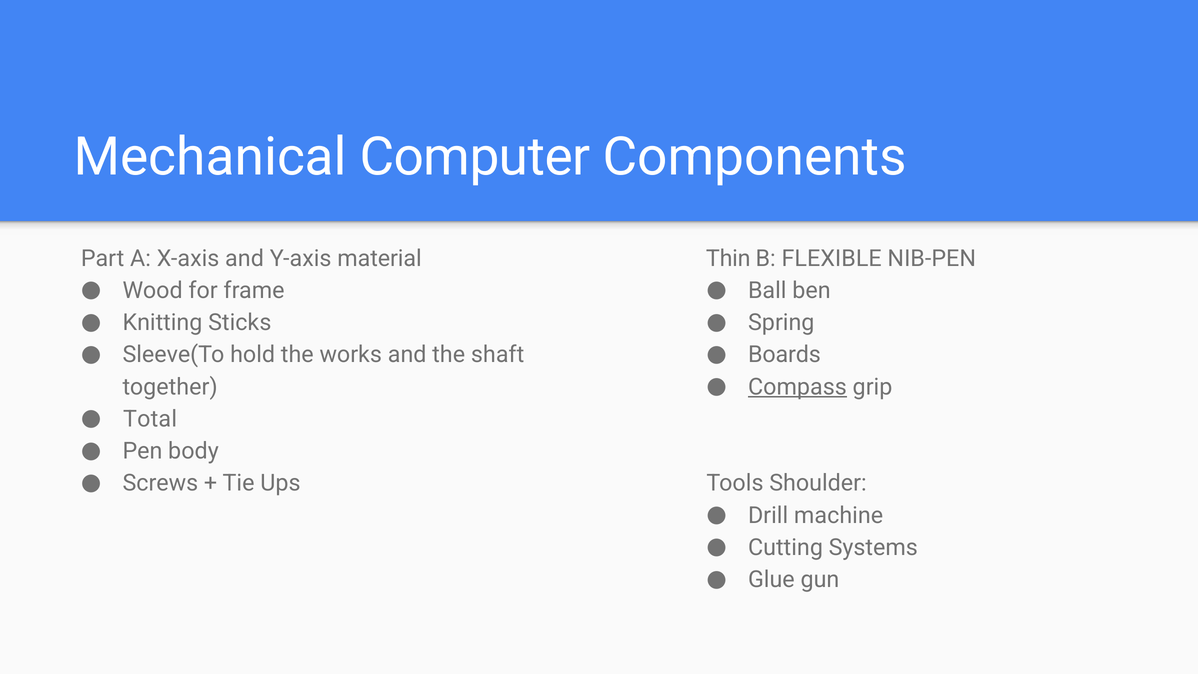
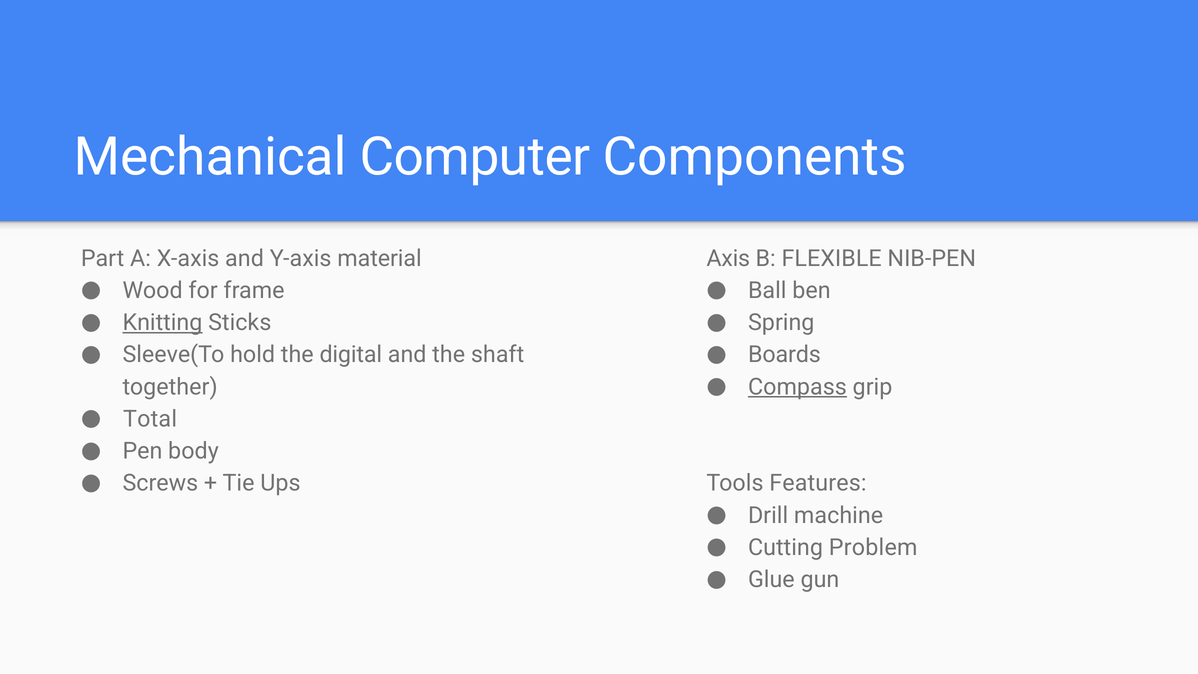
Thin: Thin -> Axis
Knitting underline: none -> present
works: works -> digital
Shoulder: Shoulder -> Features
Systems: Systems -> Problem
